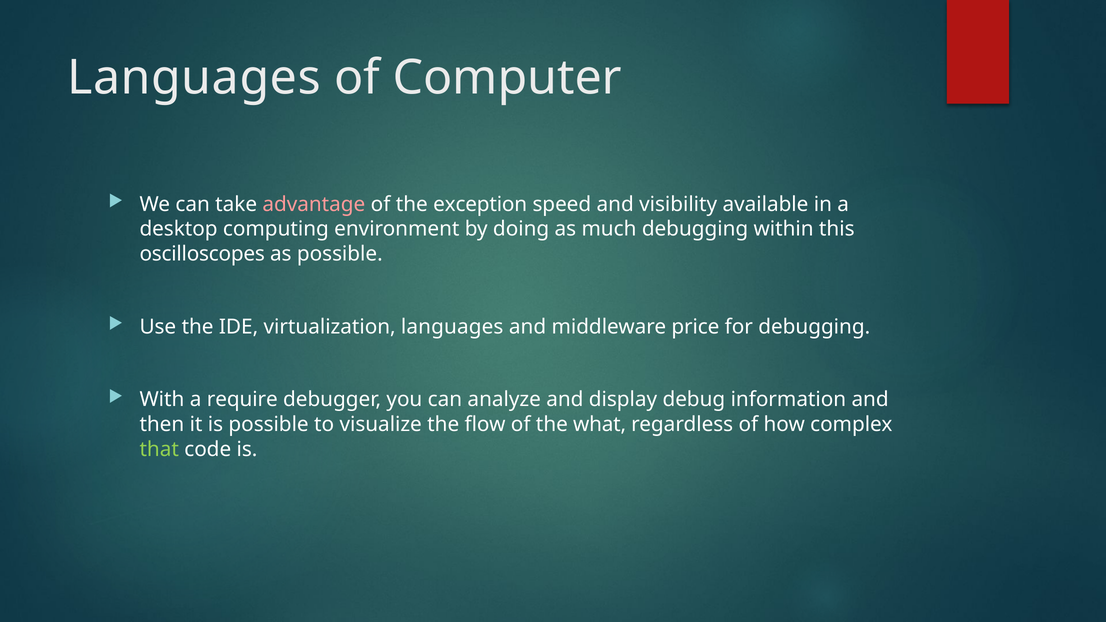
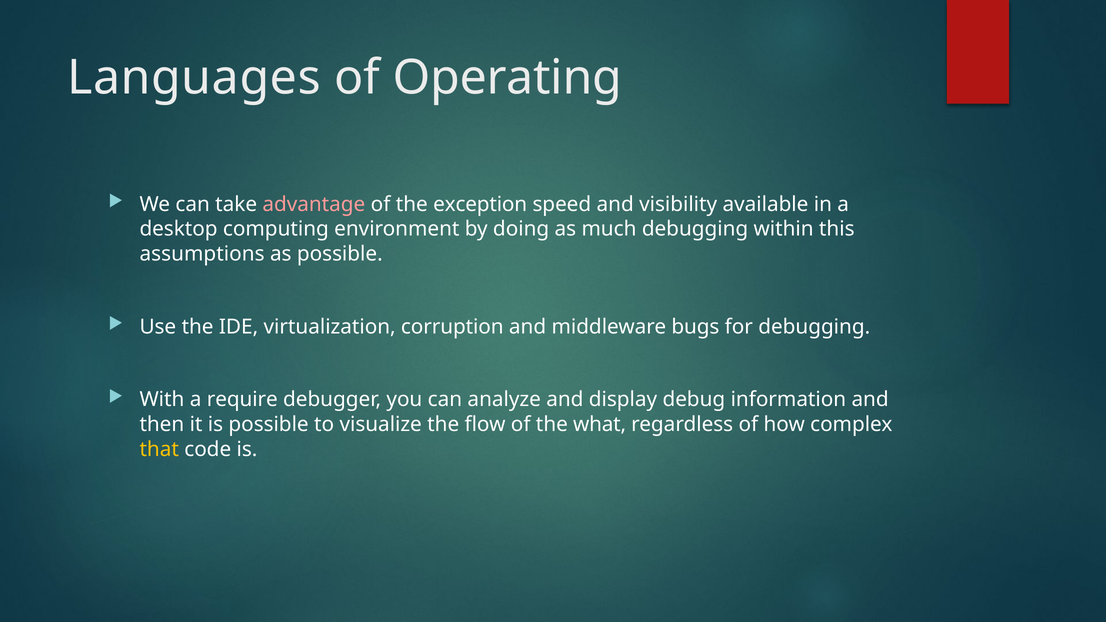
Computer: Computer -> Operating
oscilloscopes: oscilloscopes -> assumptions
virtualization languages: languages -> corruption
price: price -> bugs
that colour: light green -> yellow
